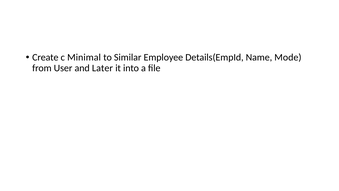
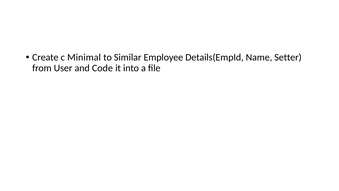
Mode: Mode -> Setter
Later: Later -> Code
